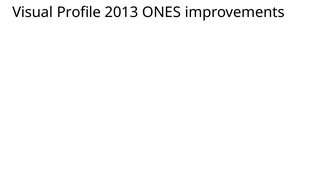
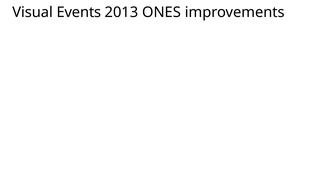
Profile: Profile -> Events
